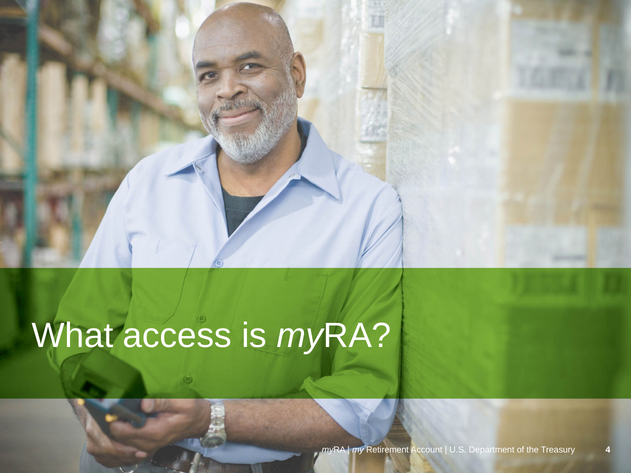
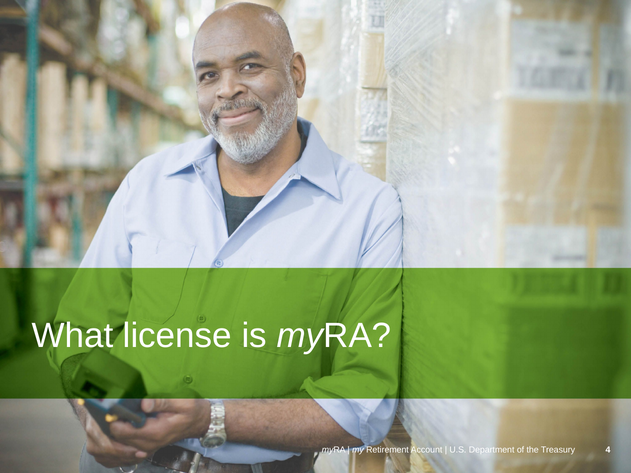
access: access -> license
